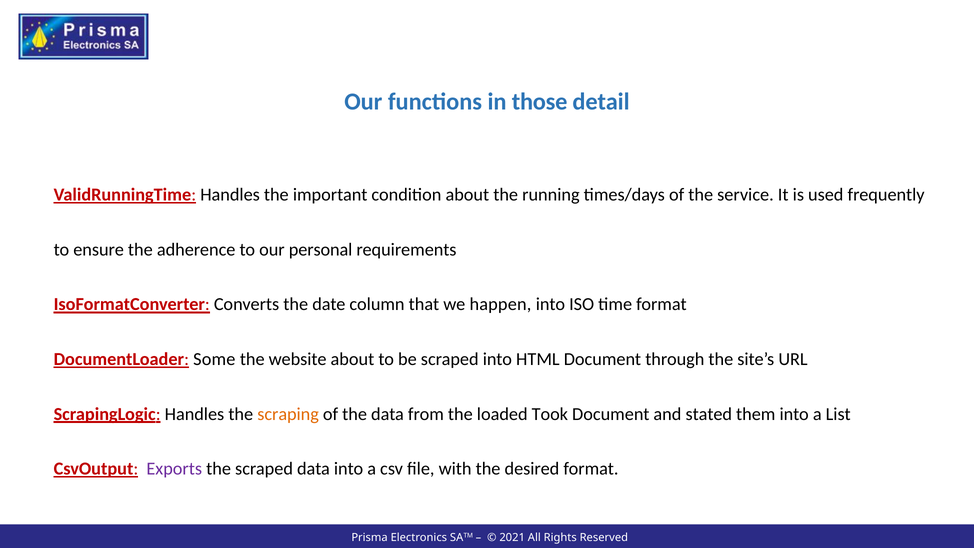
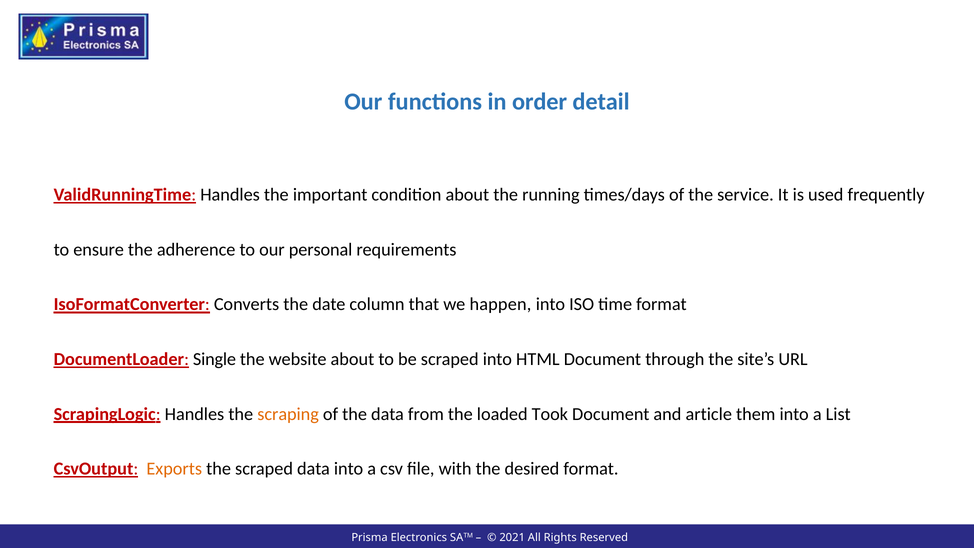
those: those -> order
Some: Some -> Single
stated: stated -> article
Exports colour: purple -> orange
